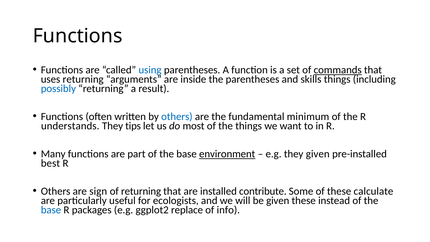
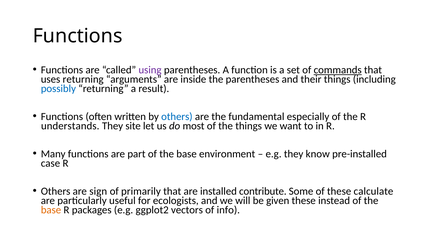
using colour: blue -> purple
skills: skills -> their
minimum: minimum -> especially
tips: tips -> site
environment underline: present -> none
they given: given -> know
best: best -> case
of returning: returning -> primarily
base at (51, 210) colour: blue -> orange
replace: replace -> vectors
